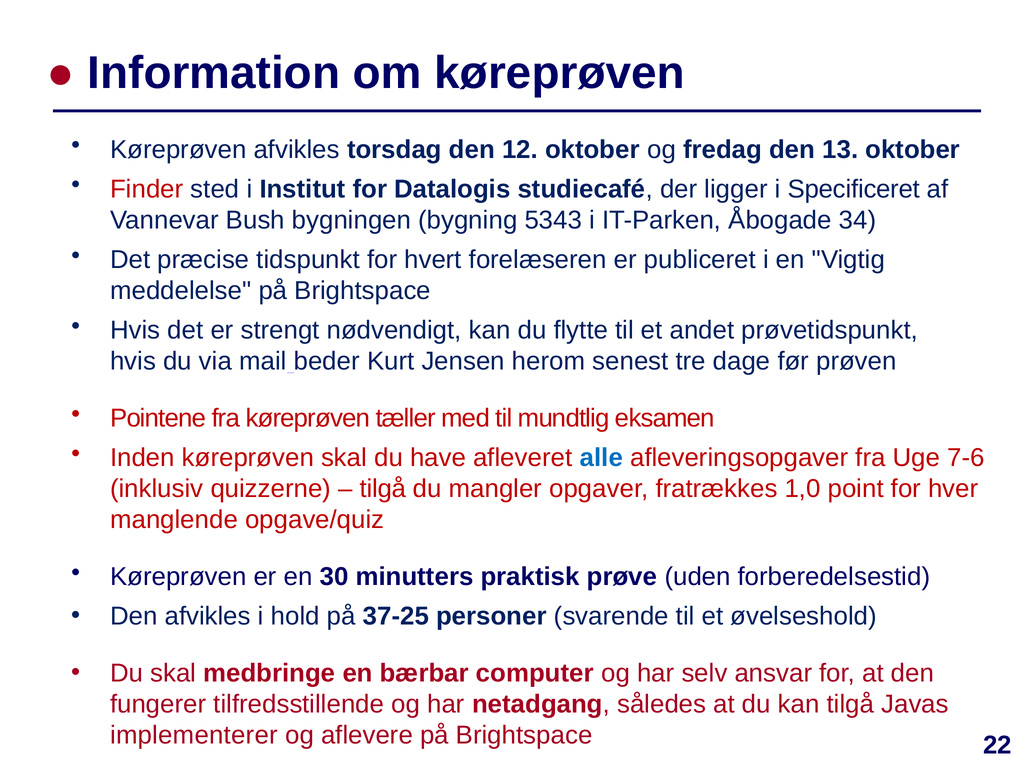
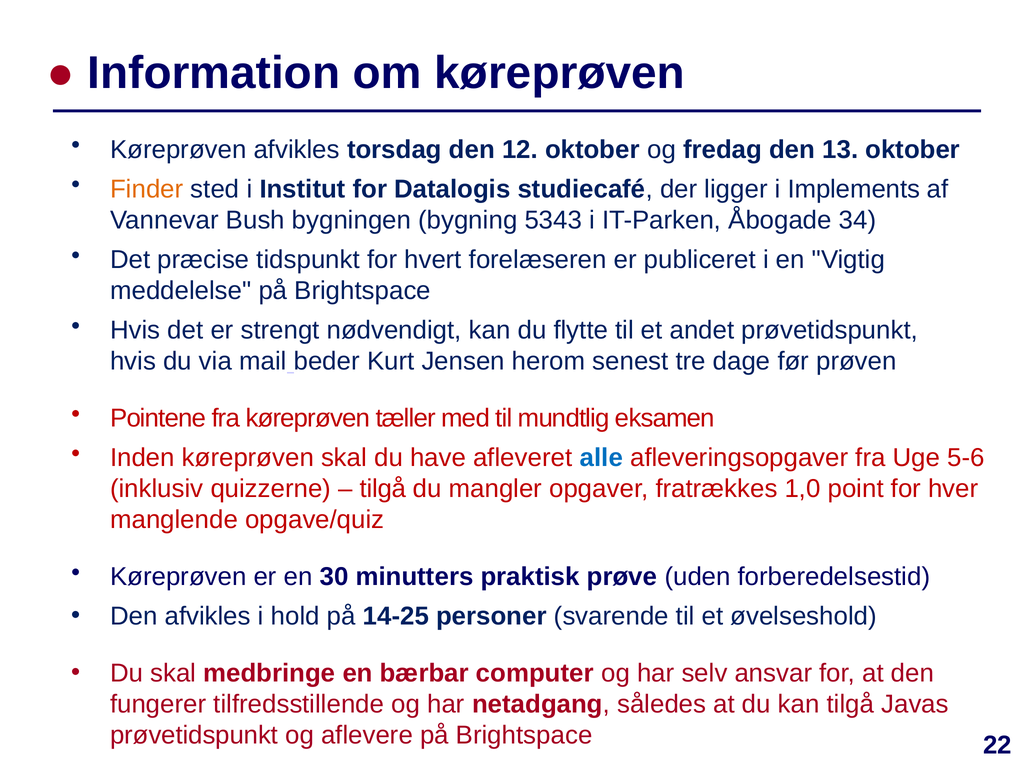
Finder colour: red -> orange
Specificeret: Specificeret -> Implements
7-6: 7-6 -> 5-6
37-25: 37-25 -> 14-25
implementerer at (194, 736): implementerer -> prøvetidspunkt
